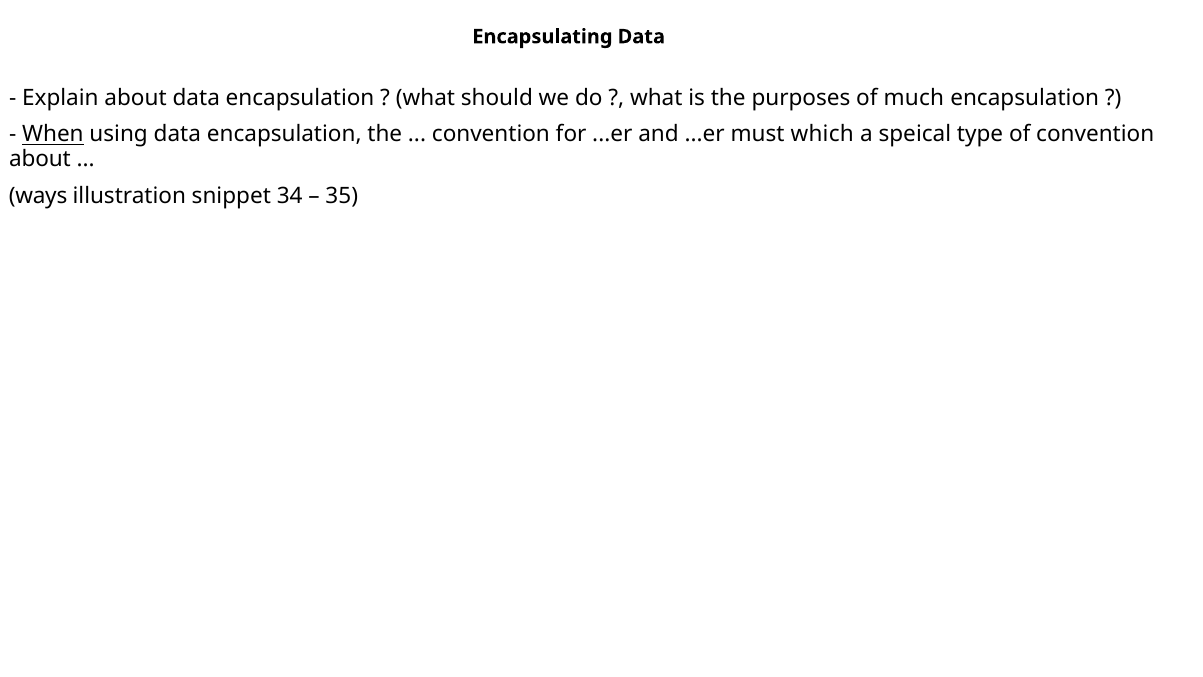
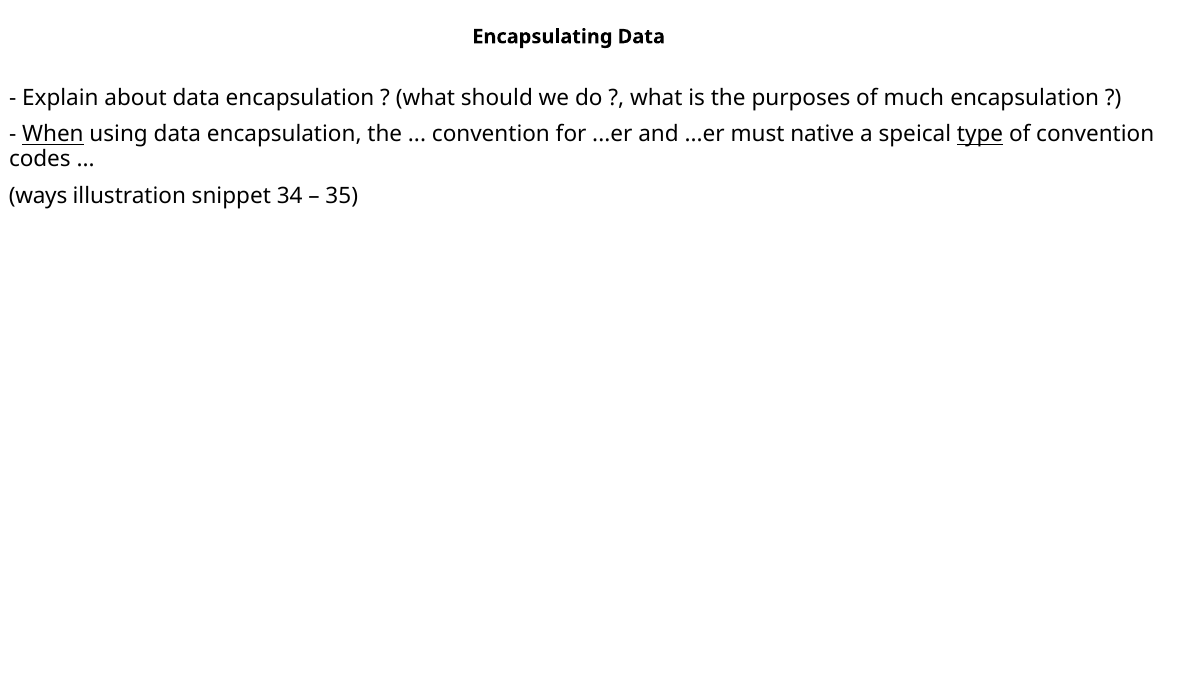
which: which -> native
type underline: none -> present
about at (40, 159): about -> codes
